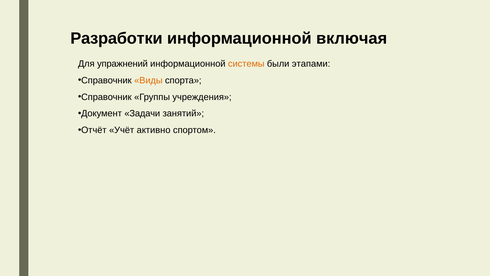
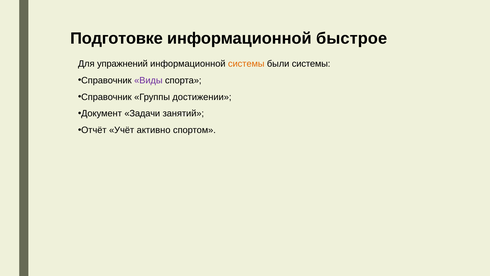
Разработки: Разработки -> Подготовке
включая: включая -> быстрое
были этапами: этапами -> системы
Виды colour: orange -> purple
учреждения: учреждения -> достижении
